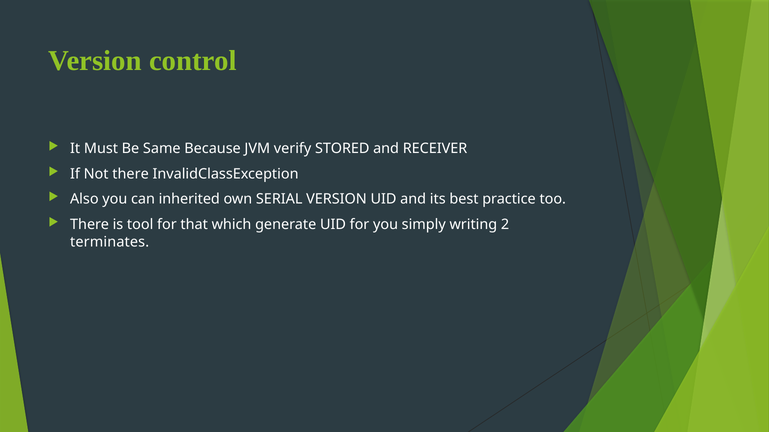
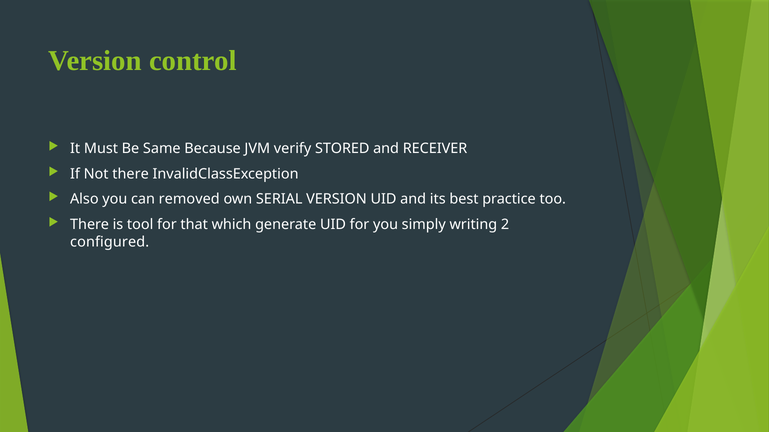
inherited: inherited -> removed
terminates: terminates -> configured
